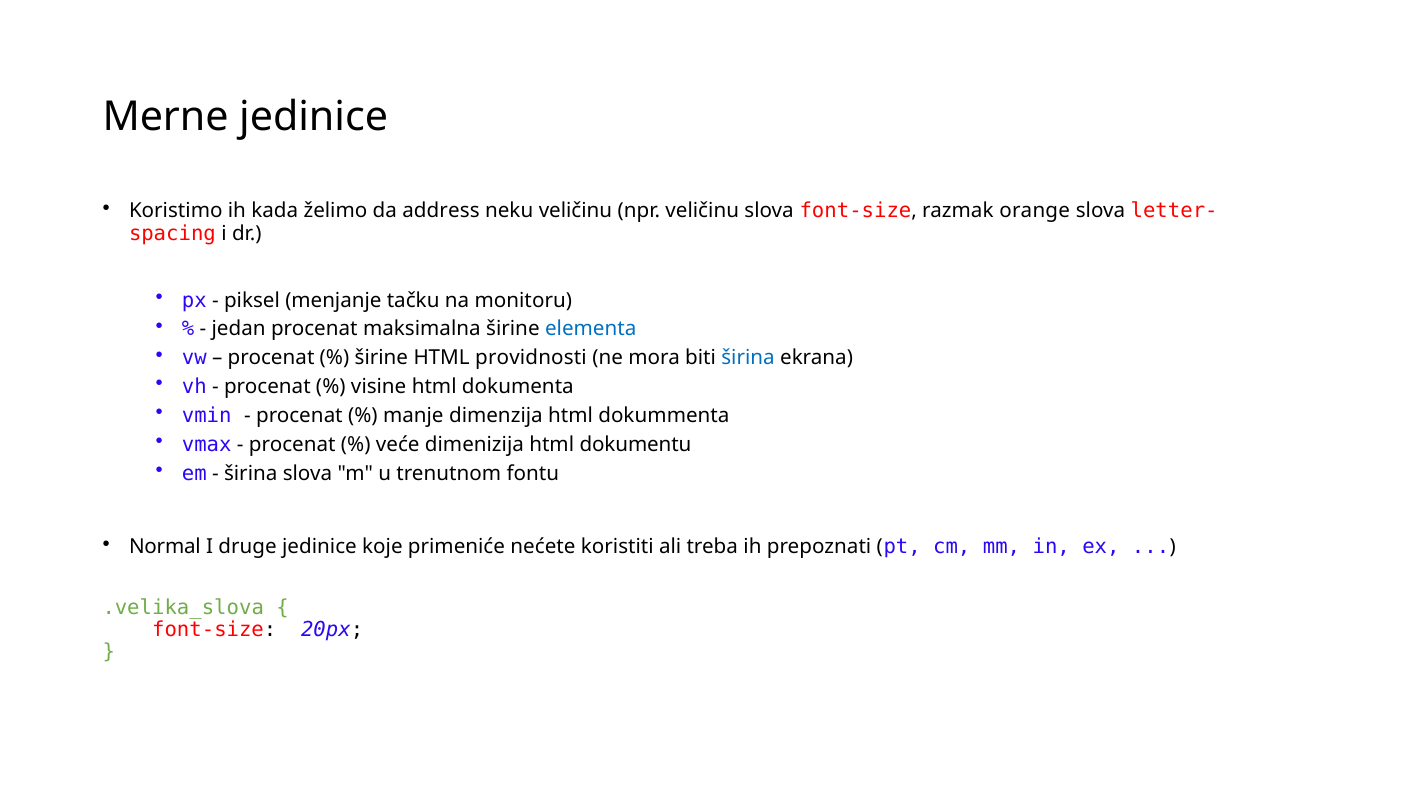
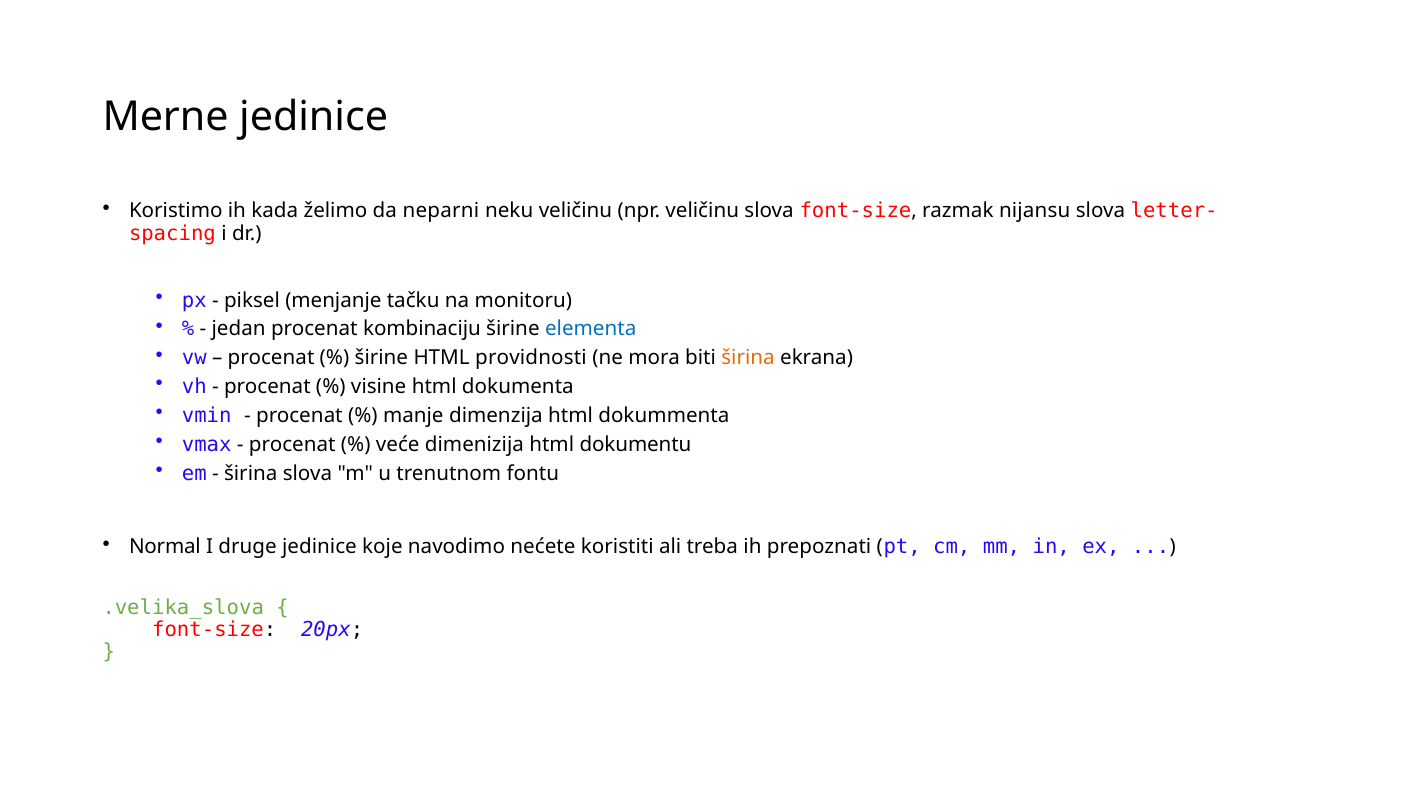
address: address -> neparni
orange: orange -> nijansu
maksimalna: maksimalna -> kombinaciju
širina at (748, 358) colour: blue -> orange
primeniće: primeniće -> navodimo
